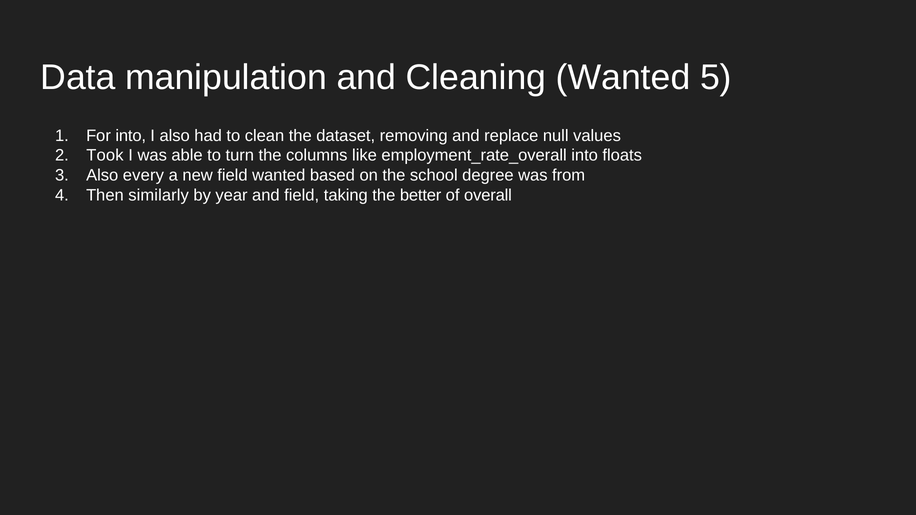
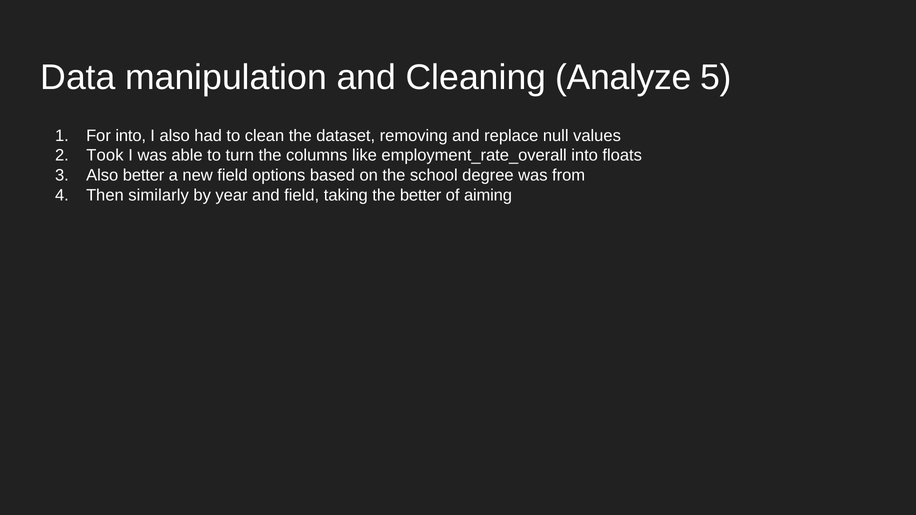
Cleaning Wanted: Wanted -> Analyze
Also every: every -> better
field wanted: wanted -> options
overall: overall -> aiming
